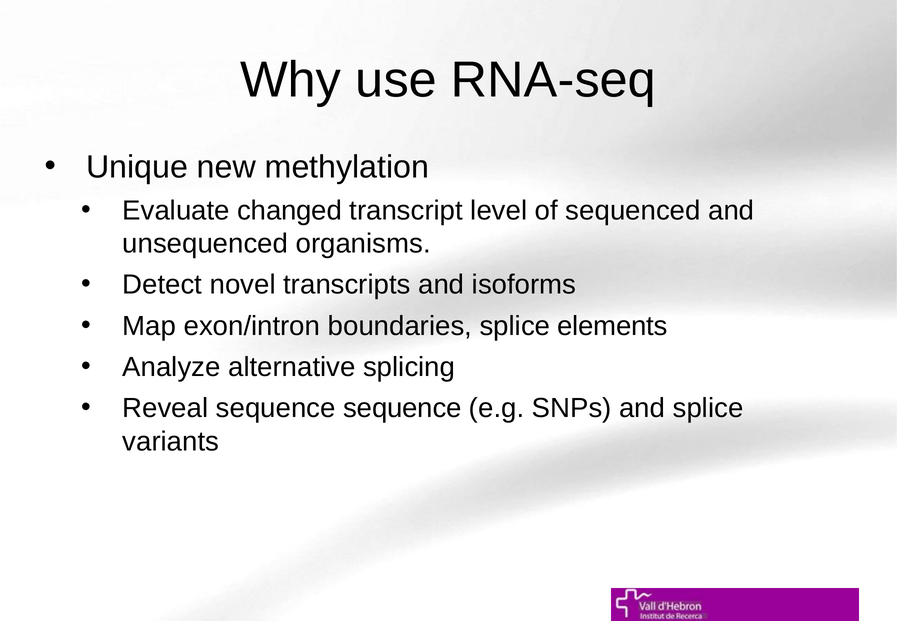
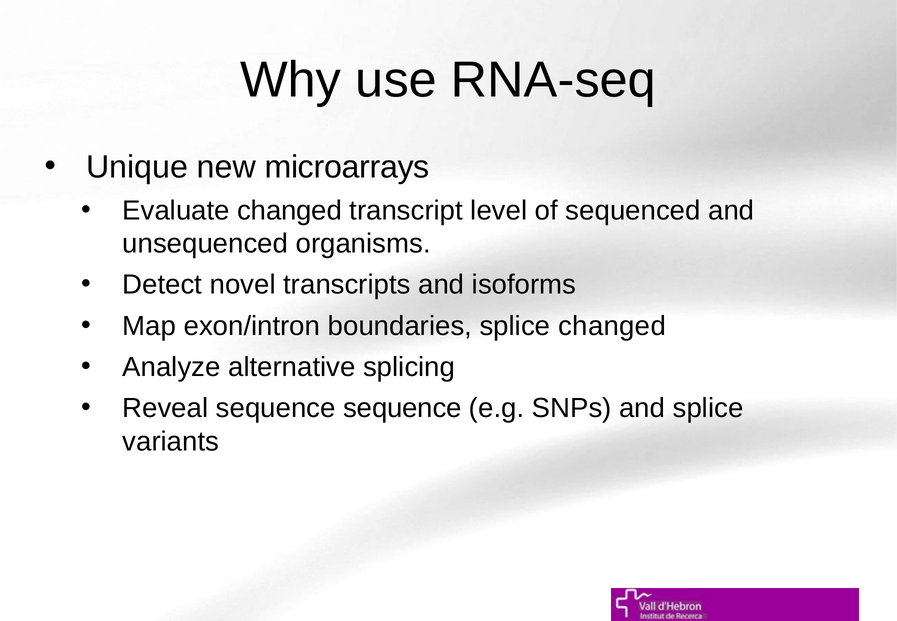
methylation: methylation -> microarrays
splice elements: elements -> changed
